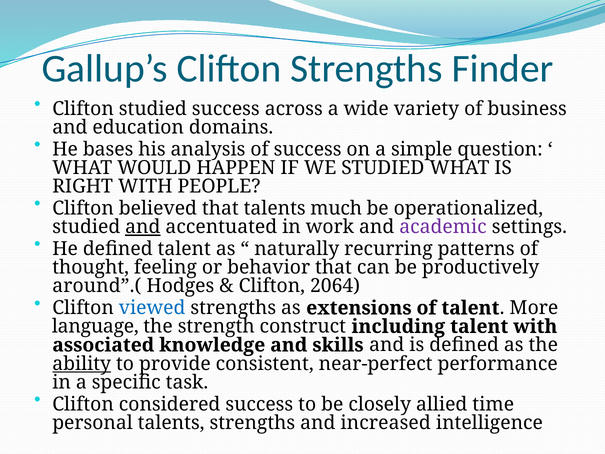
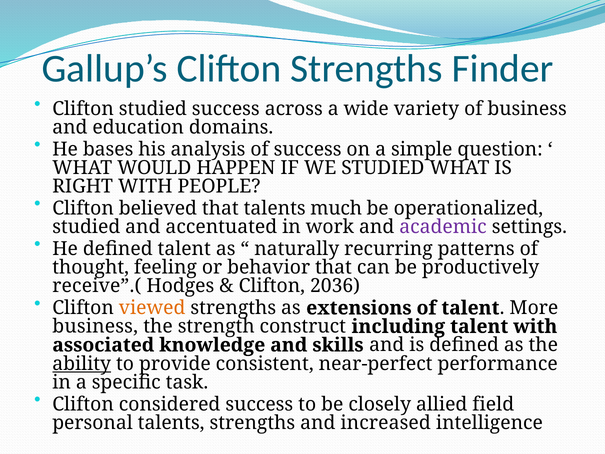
and at (143, 227) underline: present -> none
around”.(: around”.( -> receive”.(
2064: 2064 -> 2036
viewed colour: blue -> orange
language at (95, 326): language -> business
time: time -> field
